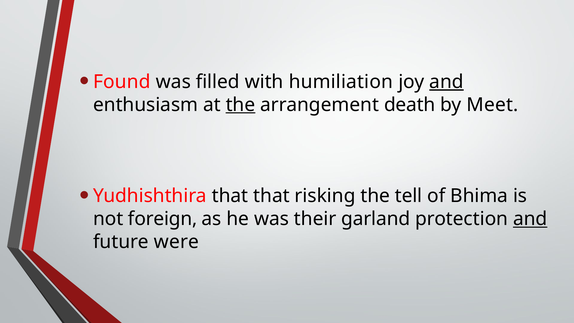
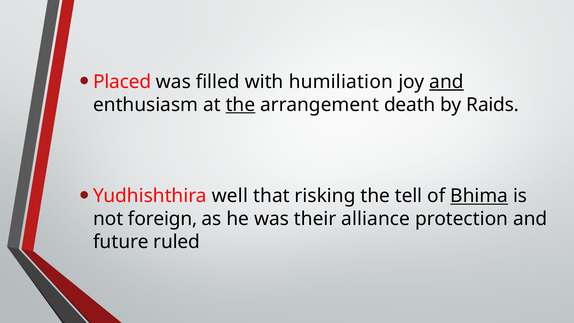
Found: Found -> Placed
Meet: Meet -> Raids
Yudhishthira that: that -> well
Bhima underline: none -> present
garland: garland -> alliance
and at (530, 219) underline: present -> none
were: were -> ruled
